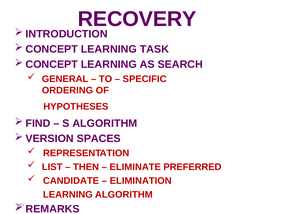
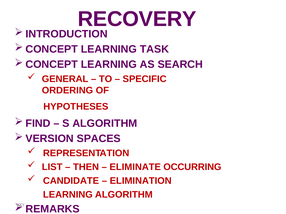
PREFERRED: PREFERRED -> OCCURRING
